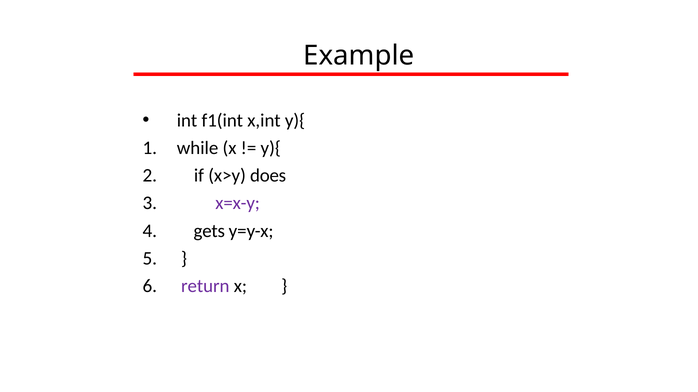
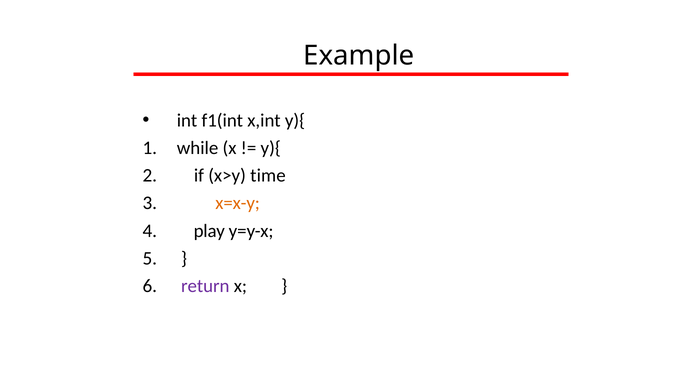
does: does -> time
x=x-y colour: purple -> orange
gets: gets -> play
